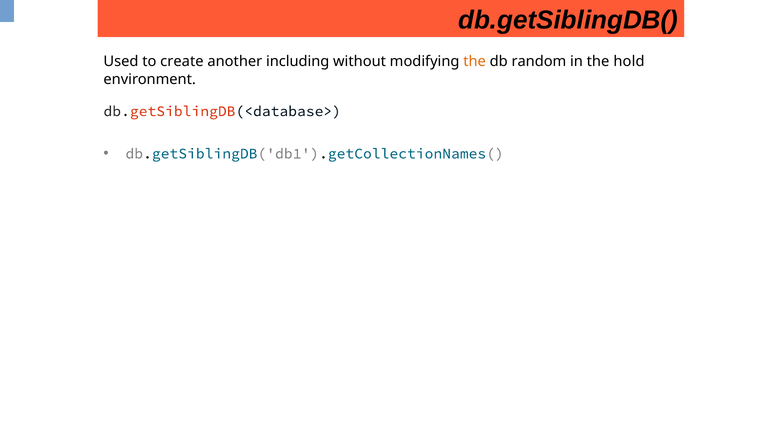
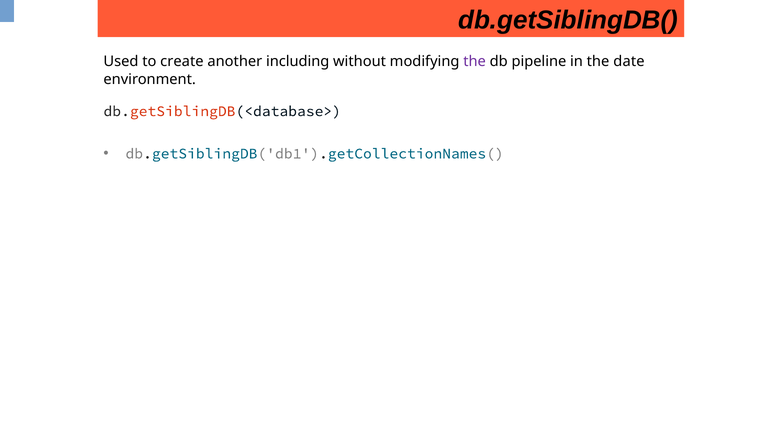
the at (475, 62) colour: orange -> purple
random: random -> pipeline
hold: hold -> date
